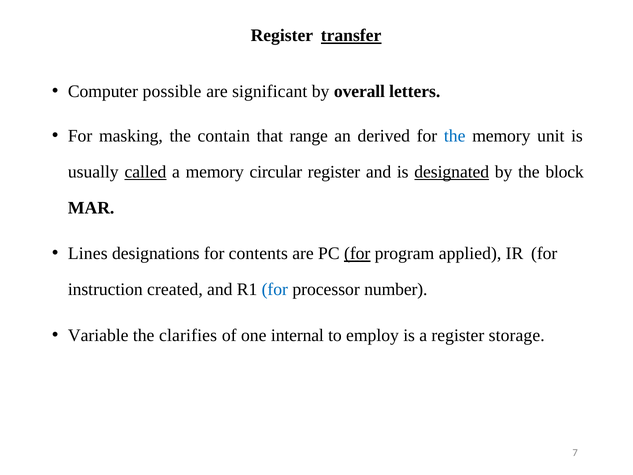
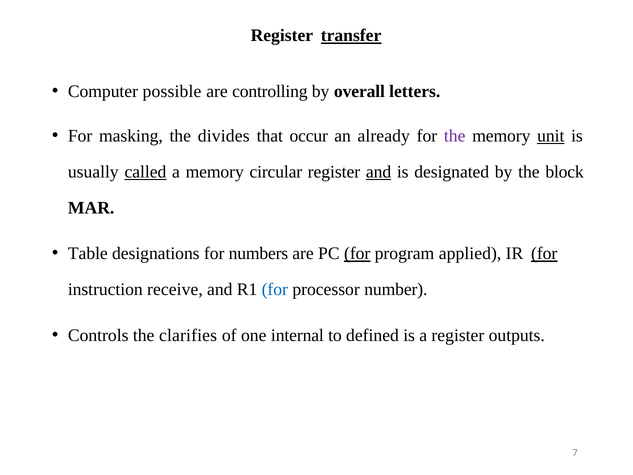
significant: significant -> controlling
contain: contain -> divides
range: range -> occur
derived: derived -> already
the at (455, 136) colour: blue -> purple
unit underline: none -> present
and at (379, 172) underline: none -> present
designated underline: present -> none
Lines: Lines -> Table
contents: contents -> numbers
for at (544, 254) underline: none -> present
created: created -> receive
Variable: Variable -> Controls
employ: employ -> defined
storage: storage -> outputs
